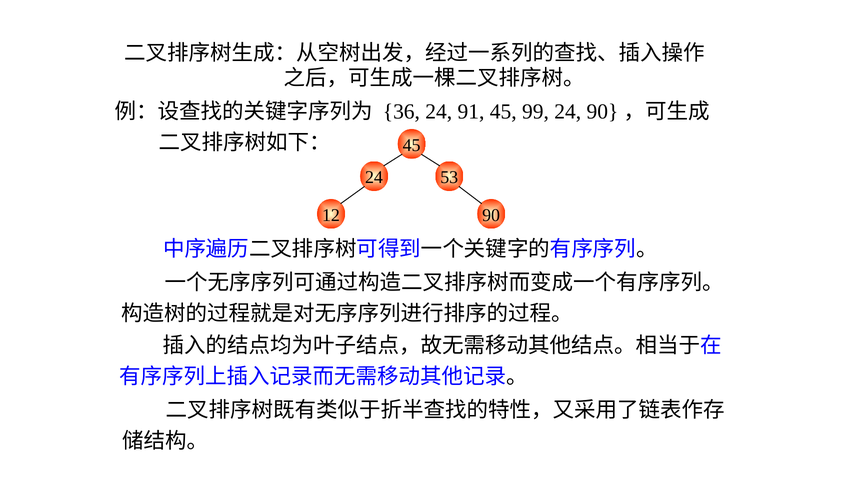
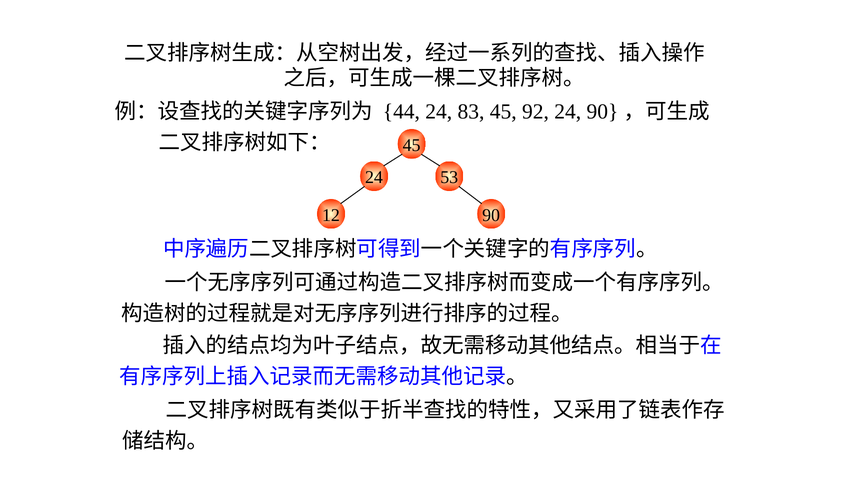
36: 36 -> 44
91: 91 -> 83
99: 99 -> 92
